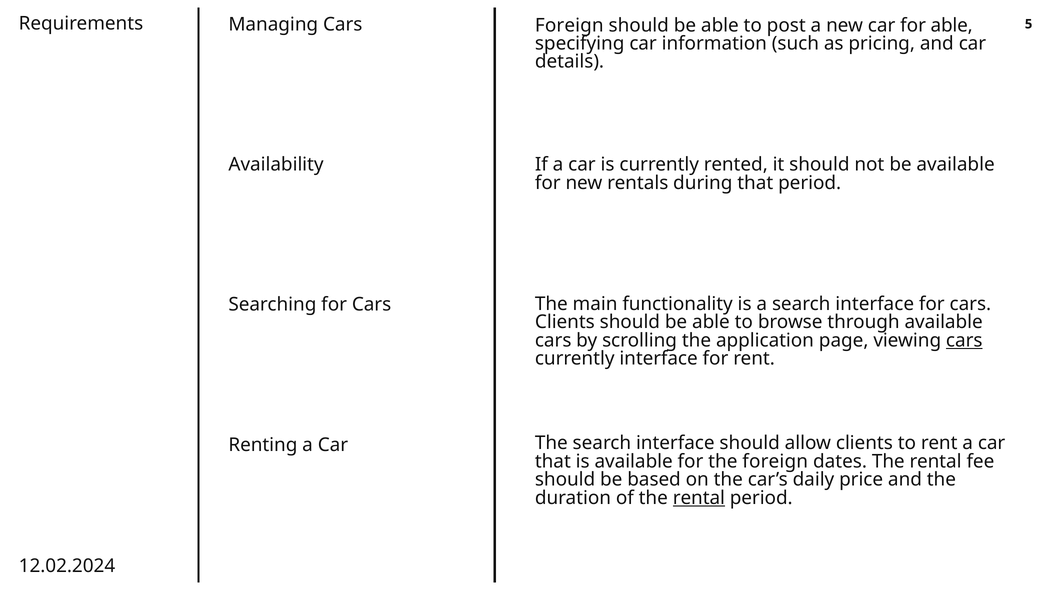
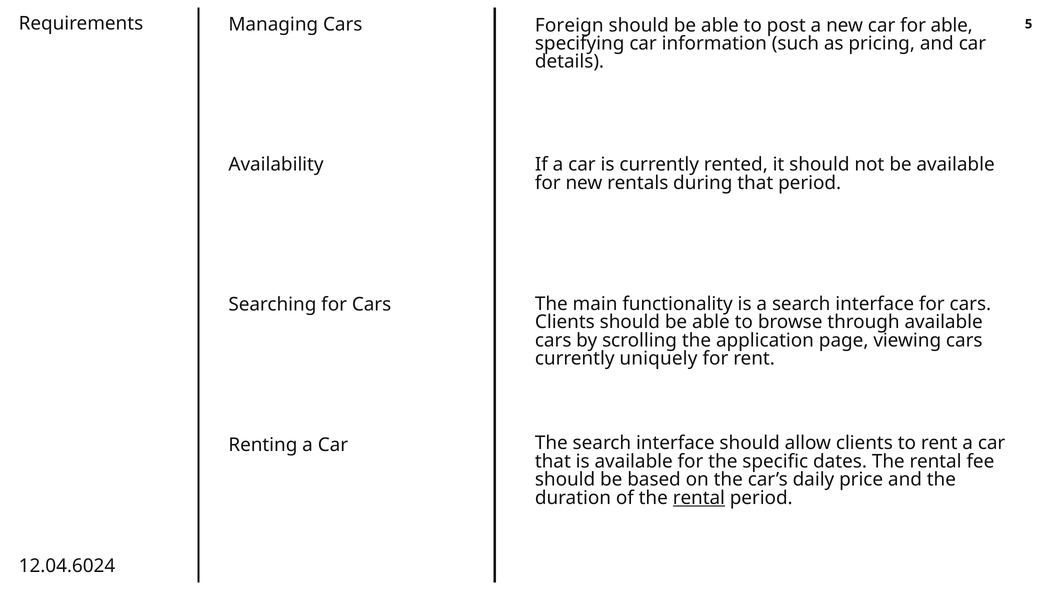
cars at (964, 340) underline: present -> none
currently interface: interface -> uniquely
the foreign: foreign -> specific
12.02.2024: 12.02.2024 -> 12.04.6024
